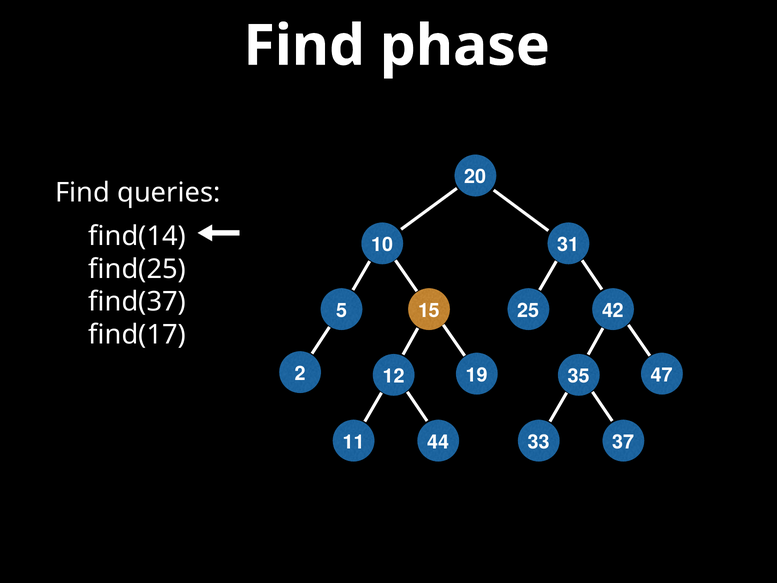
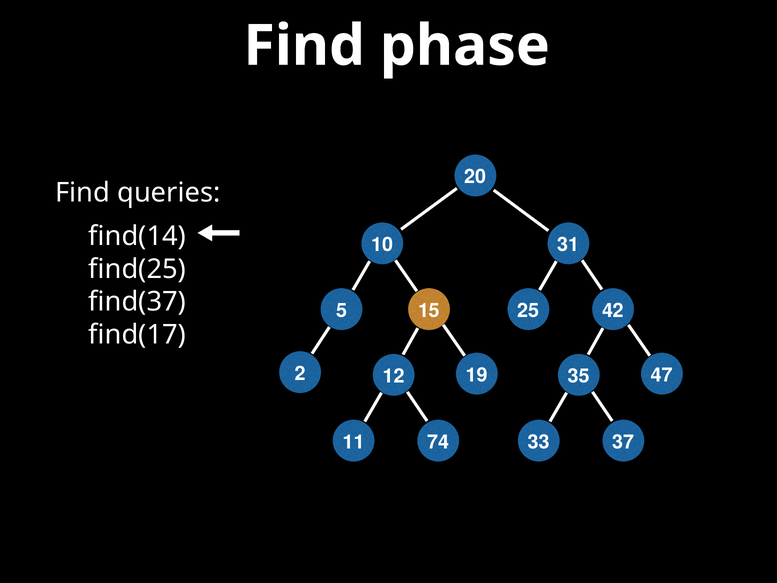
44: 44 -> 74
